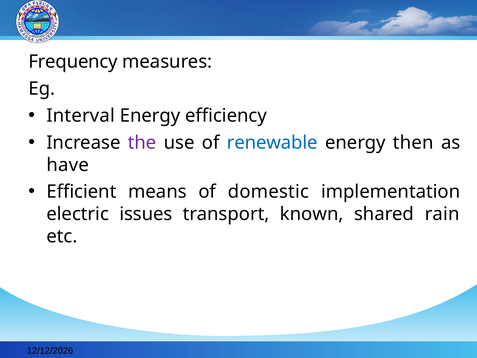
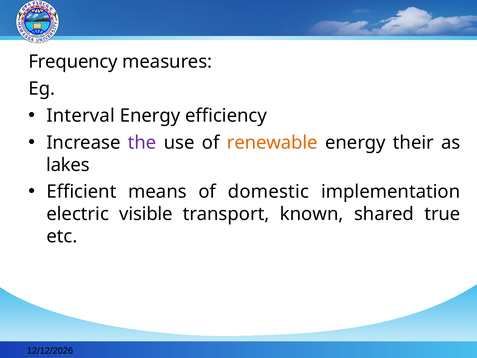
renewable colour: blue -> orange
then: then -> their
have: have -> lakes
issues: issues -> visible
rain: rain -> true
